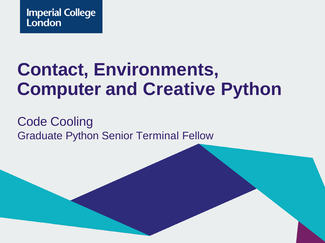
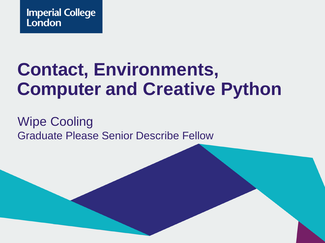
Code: Code -> Wipe
Graduate Python: Python -> Please
Terminal: Terminal -> Describe
